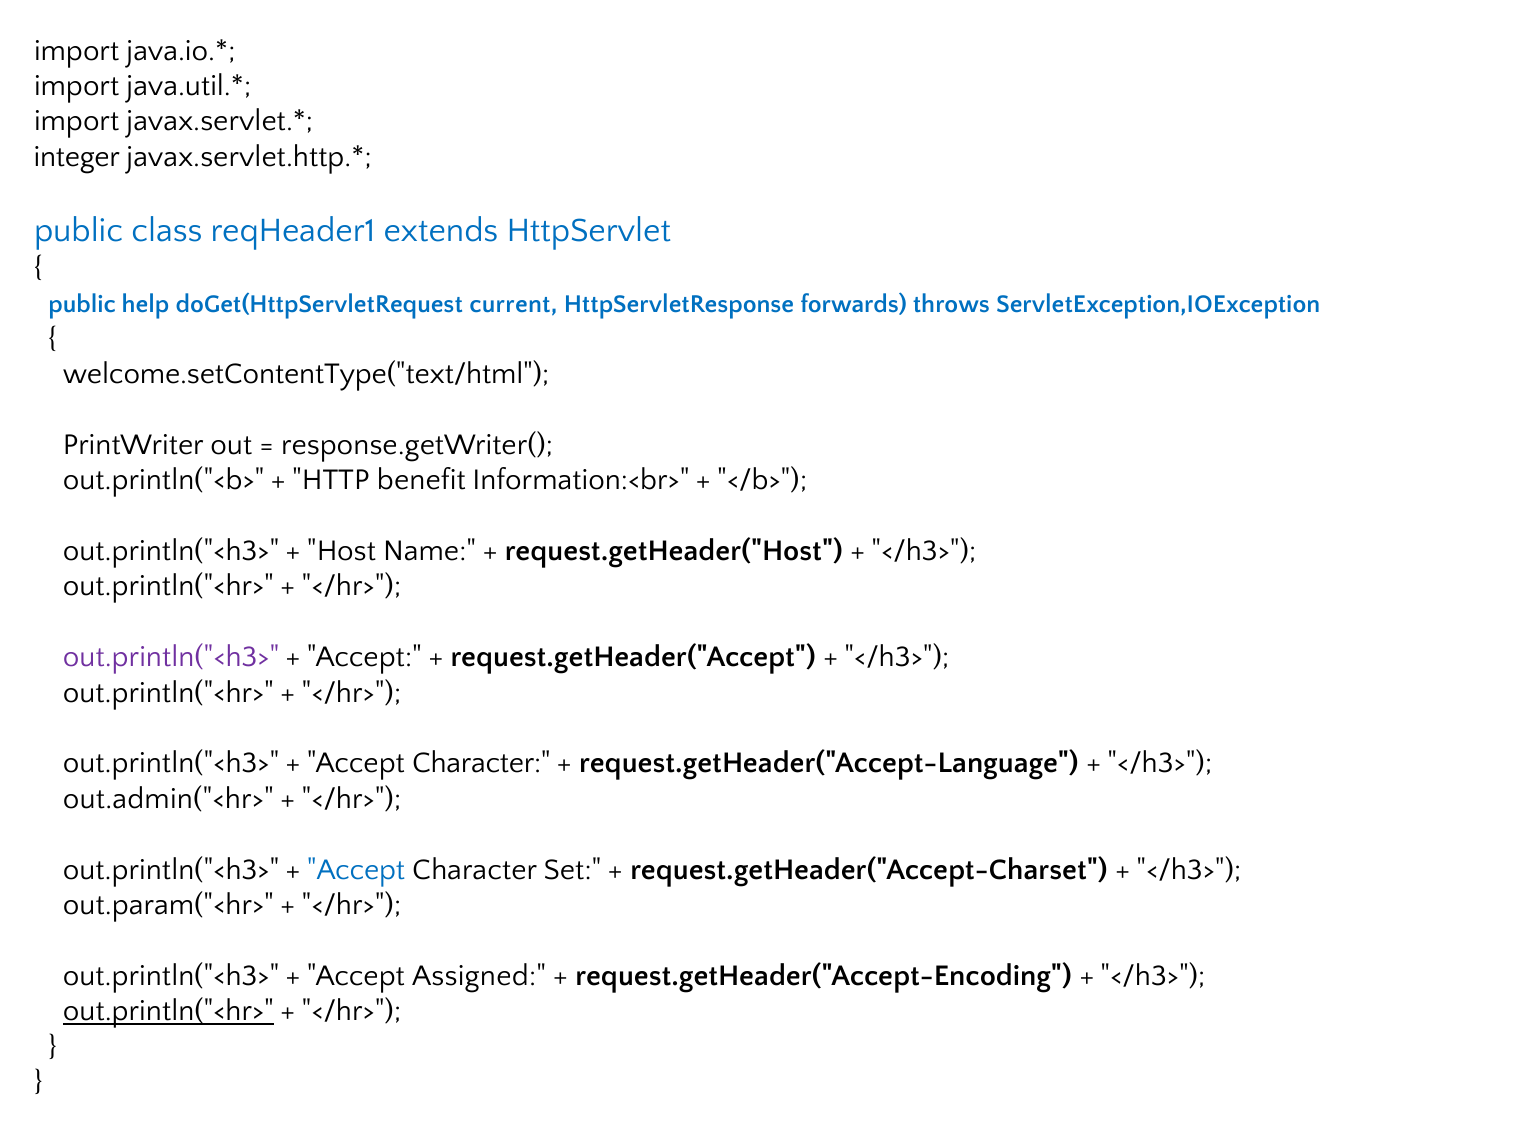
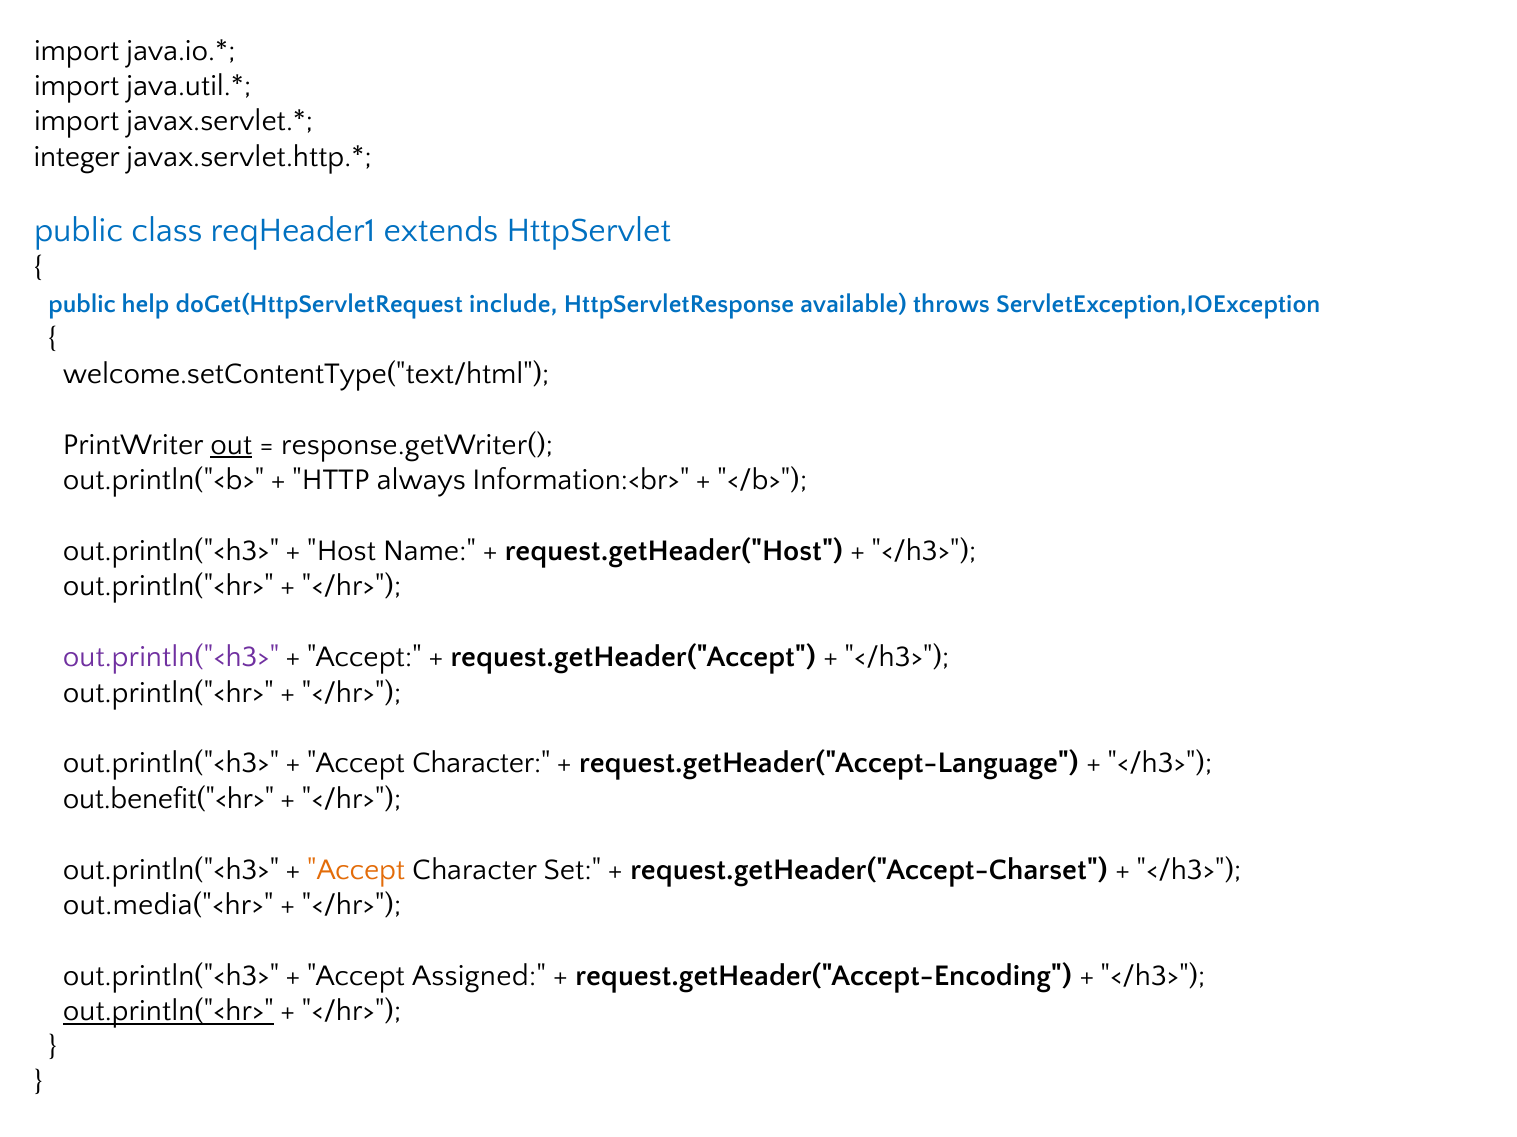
current: current -> include
forwards: forwards -> available
out underline: none -> present
benefit: benefit -> always
out.admin("<hr>: out.admin("<hr> -> out.benefit("<hr>
Accept at (356, 870) colour: blue -> orange
out.param("<hr>: out.param("<hr> -> out.media("<hr>
